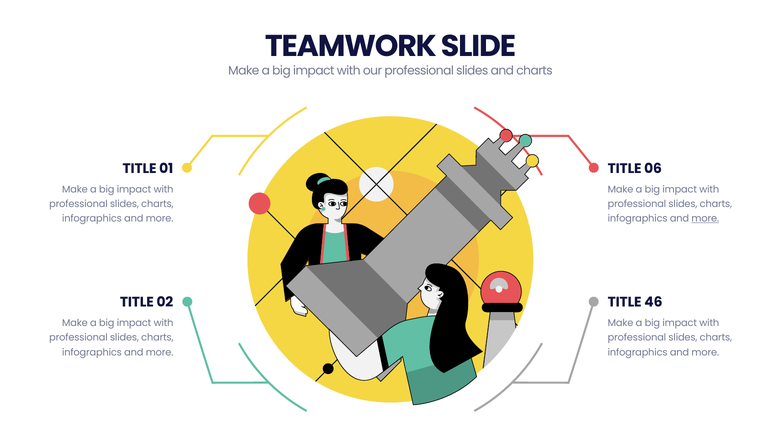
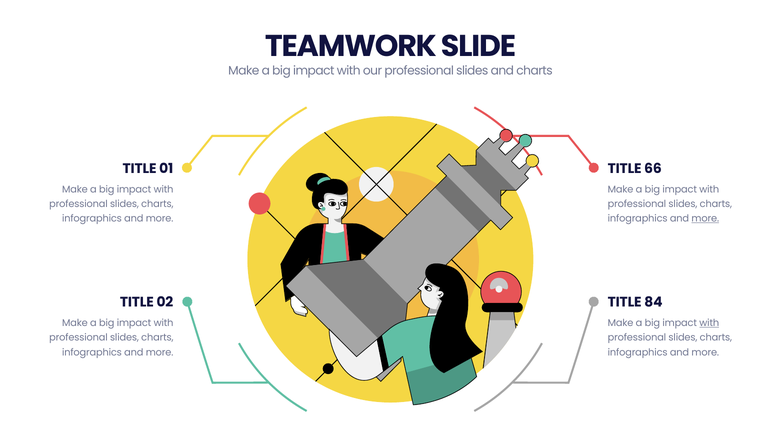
06: 06 -> 66
46: 46 -> 84
with at (709, 323) underline: none -> present
